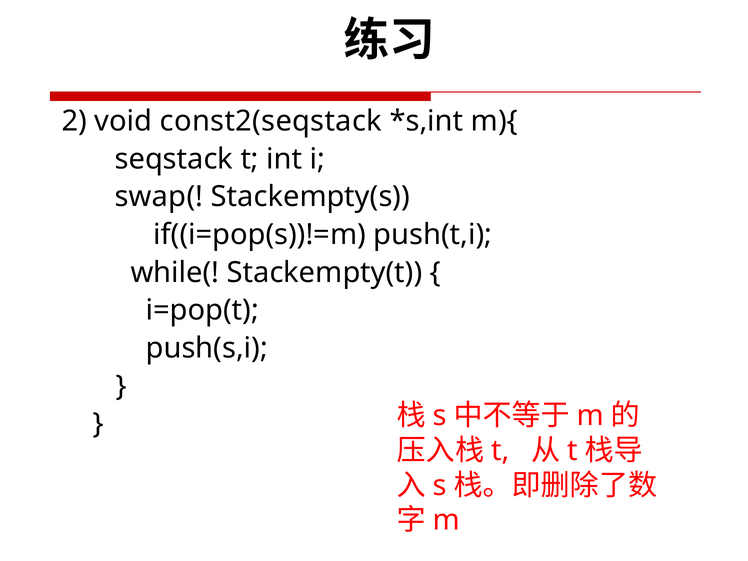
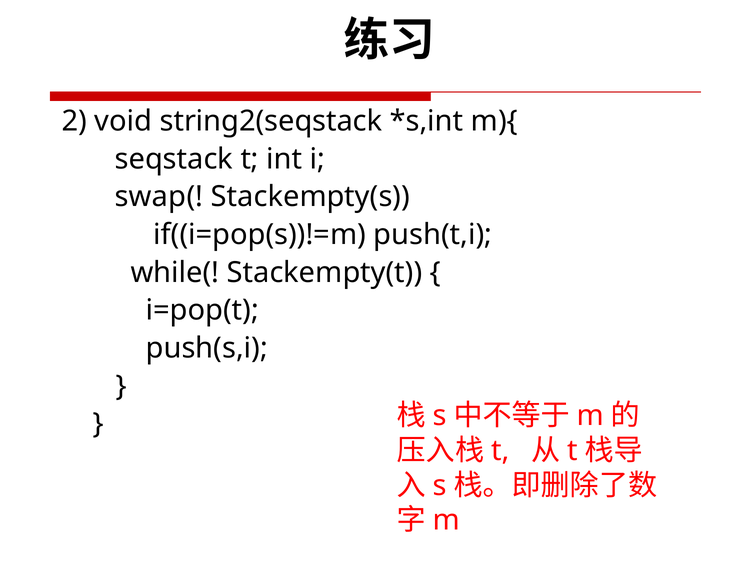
const2(seqstack: const2(seqstack -> string2(seqstack
